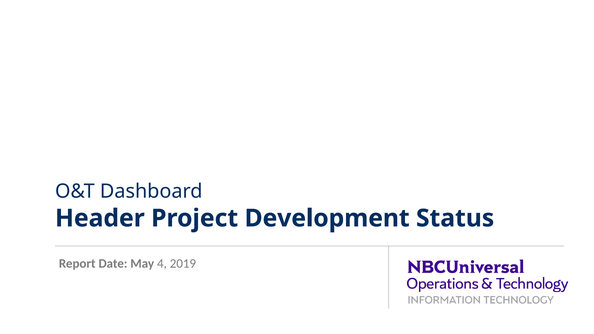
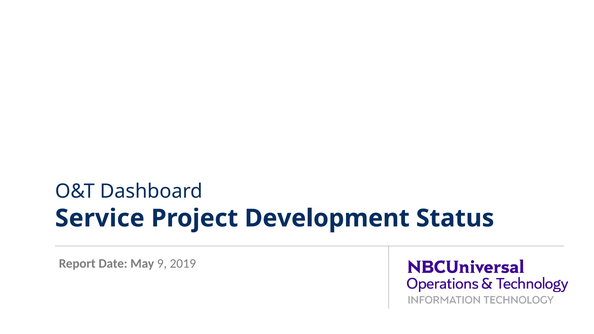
Header: Header -> Service
4: 4 -> 9
